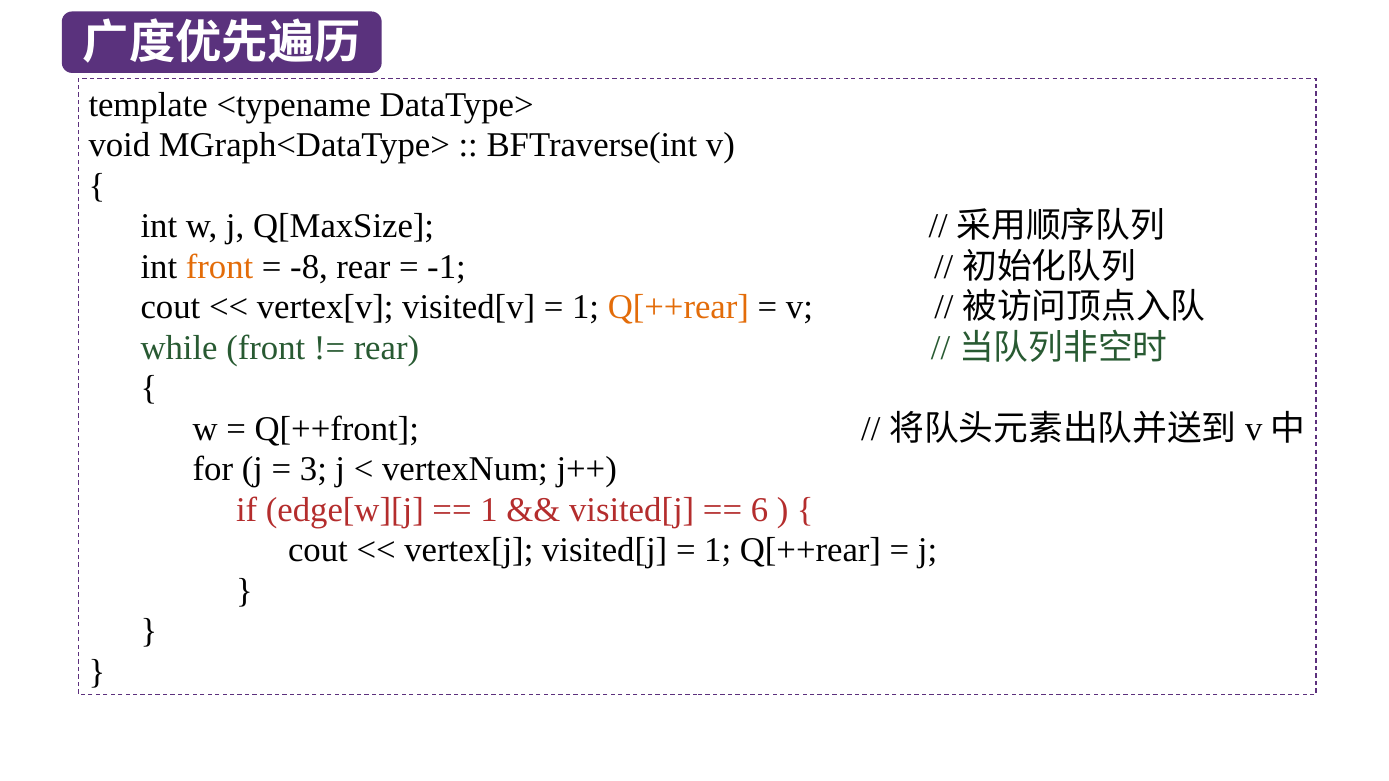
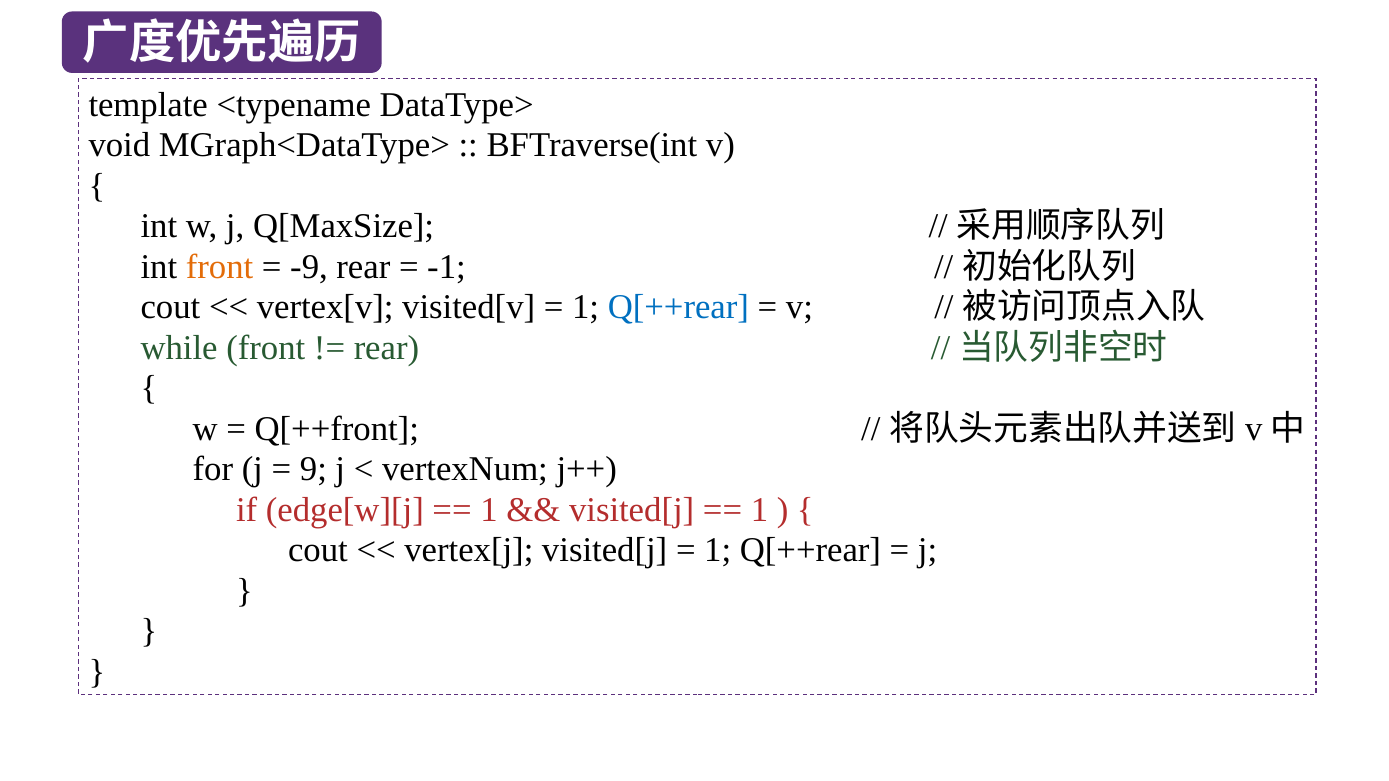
-8: -8 -> -9
Q[++rear at (678, 307) colour: orange -> blue
3: 3 -> 9
6 at (760, 510): 6 -> 1
